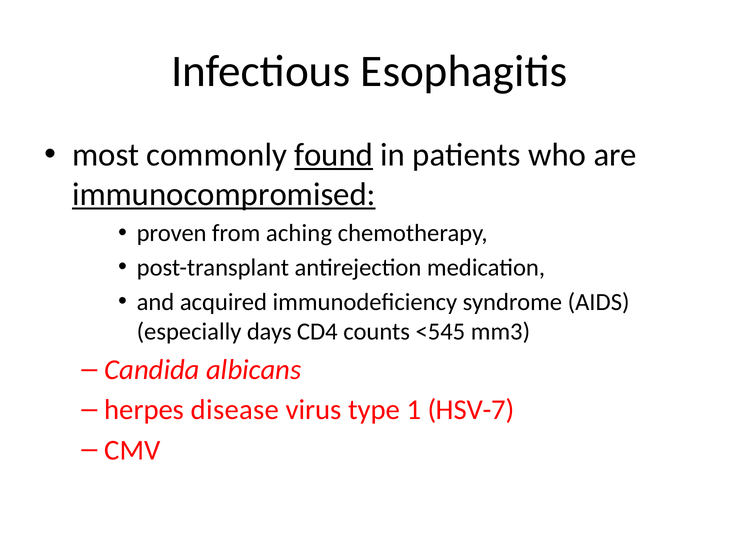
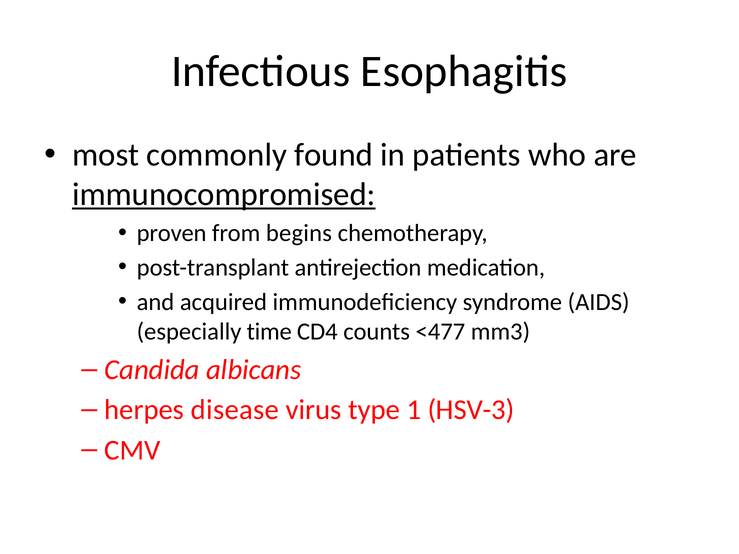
found underline: present -> none
aching: aching -> begins
days: days -> time
<545: <545 -> <477
HSV-7: HSV-7 -> HSV-3
